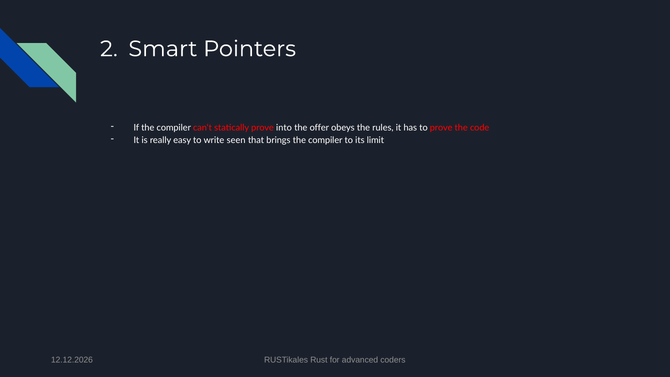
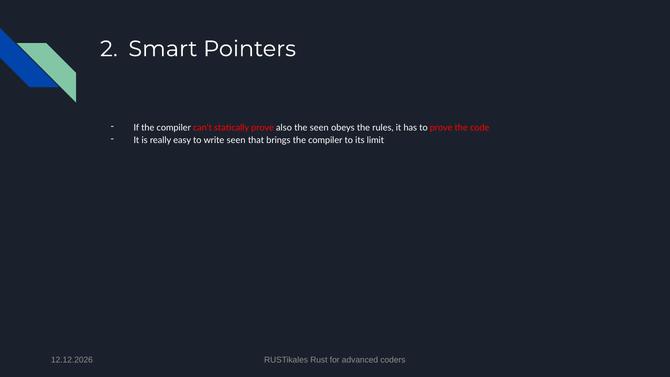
into: into -> also
the offer: offer -> seen
